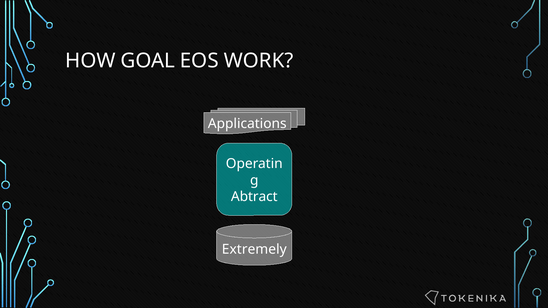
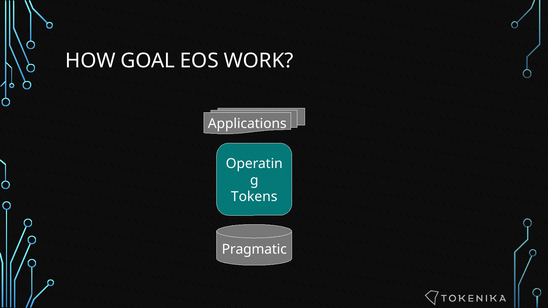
Abtract: Abtract -> Tokens
Extremely: Extremely -> Pragmatic
